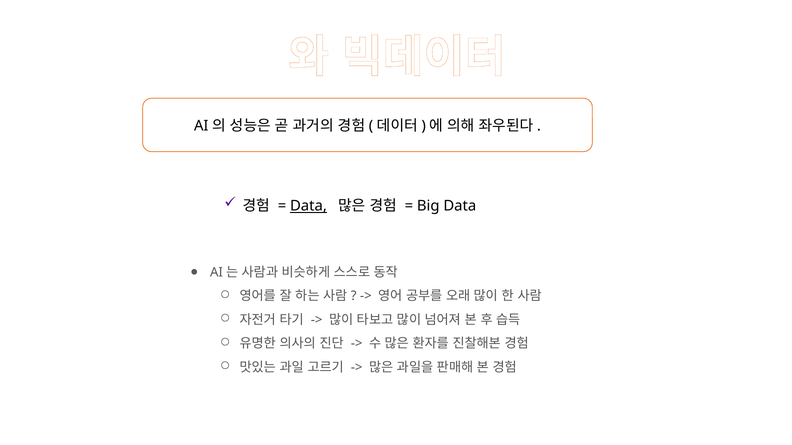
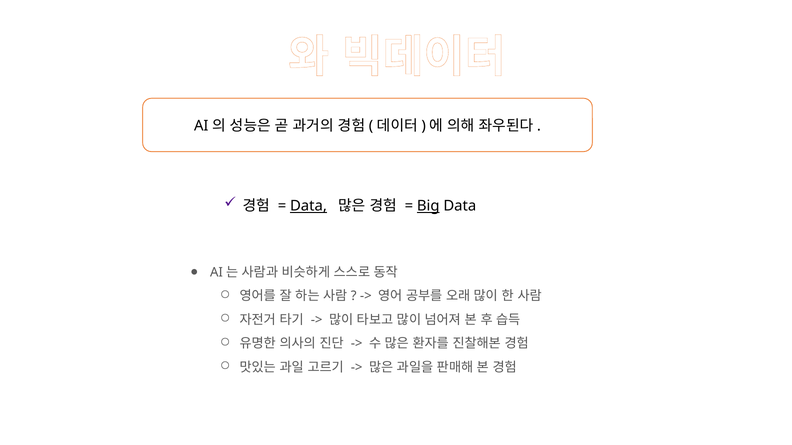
Big underline: none -> present
